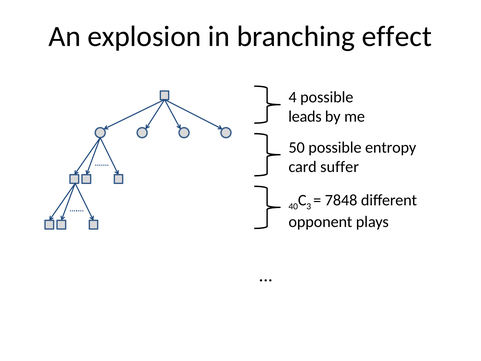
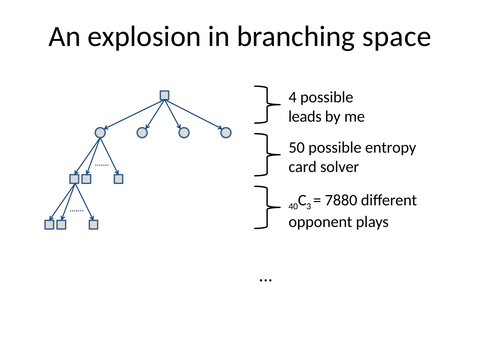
effect: effect -> space
suffer: suffer -> solver
7848: 7848 -> 7880
